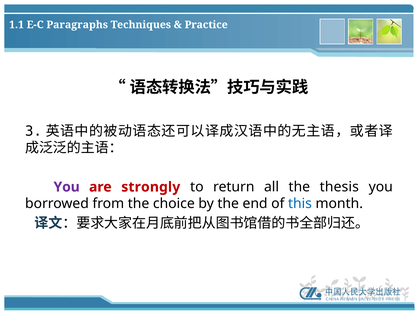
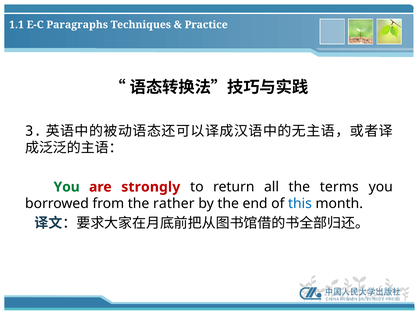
You at (67, 187) colour: purple -> green
thesis: thesis -> terms
choice: choice -> rather
